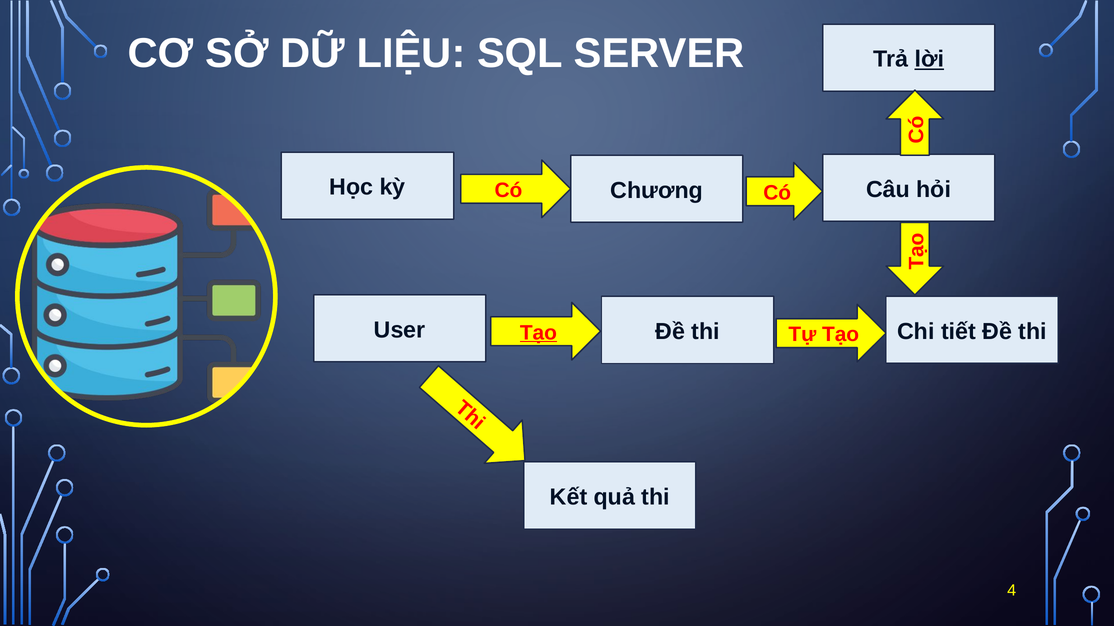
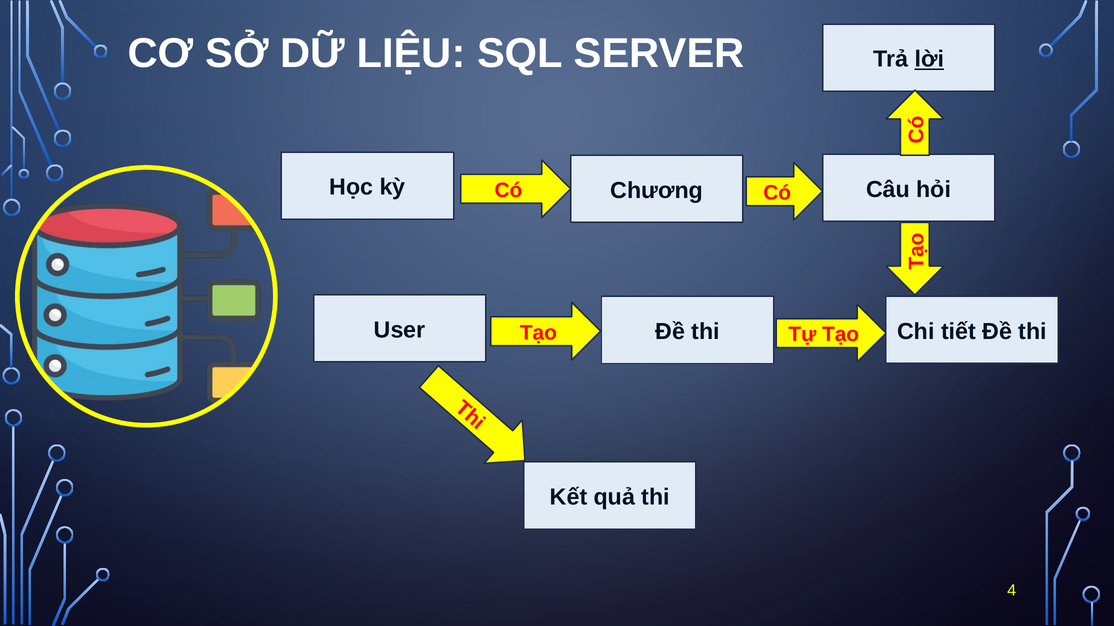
Tạo at (538, 333) underline: present -> none
